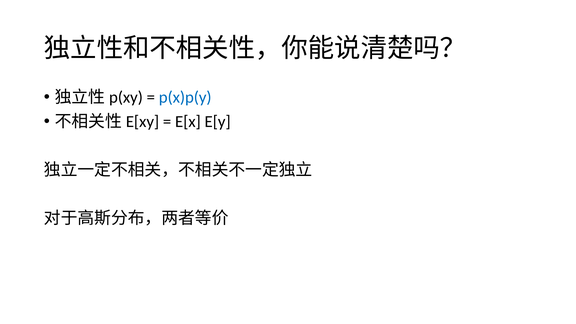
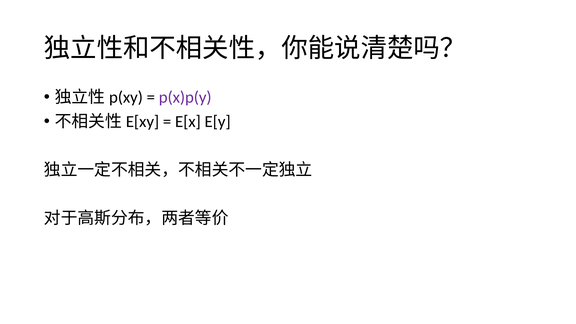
p(x)p(y colour: blue -> purple
